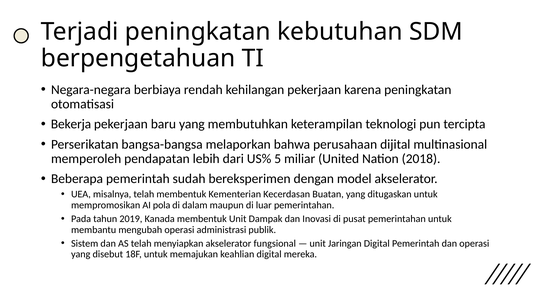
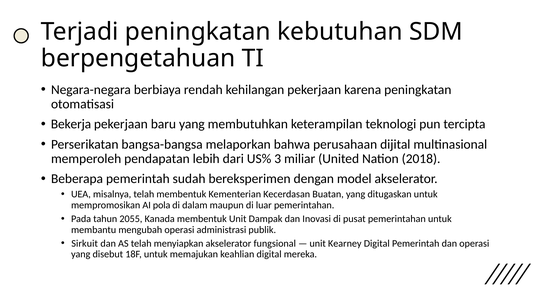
5: 5 -> 3
2019: 2019 -> 2055
Sistem: Sistem -> Sirkuit
Jaringan: Jaringan -> Kearney
